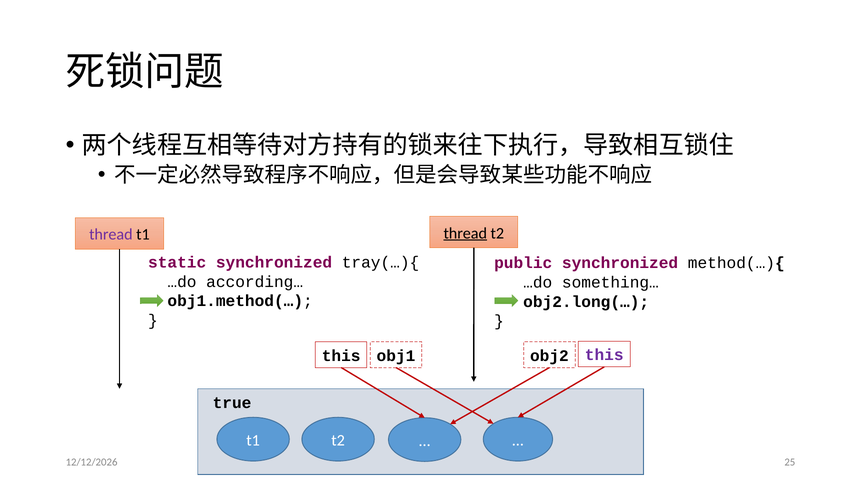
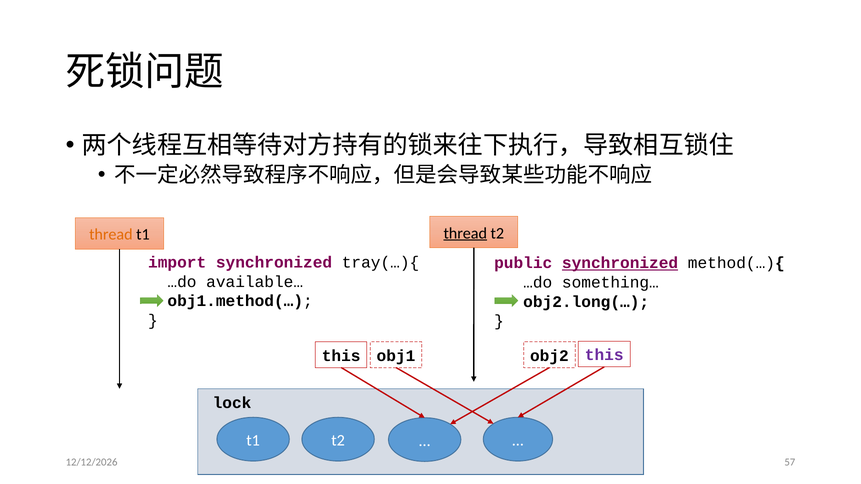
thread at (111, 235) colour: purple -> orange
static: static -> import
synchronized at (620, 263) underline: none -> present
according…: according… -> available…
true: true -> lock
25: 25 -> 57
